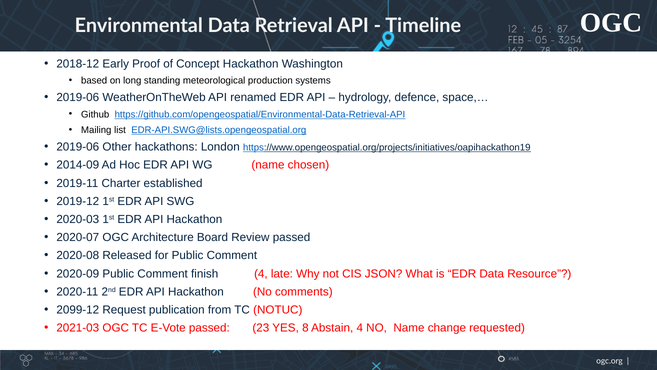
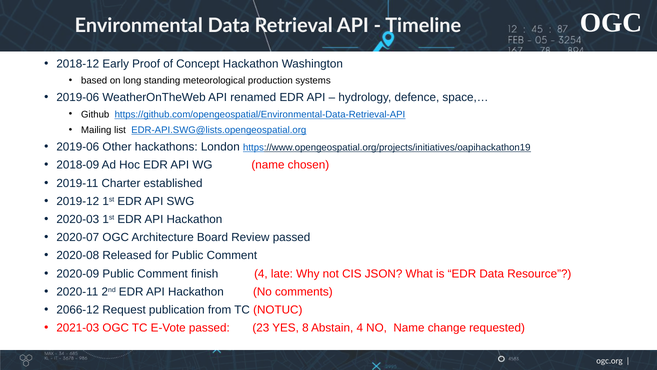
2014-09: 2014-09 -> 2018-09
2099-12: 2099-12 -> 2066-12
